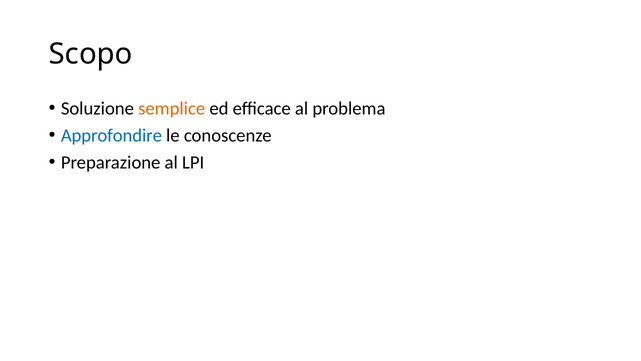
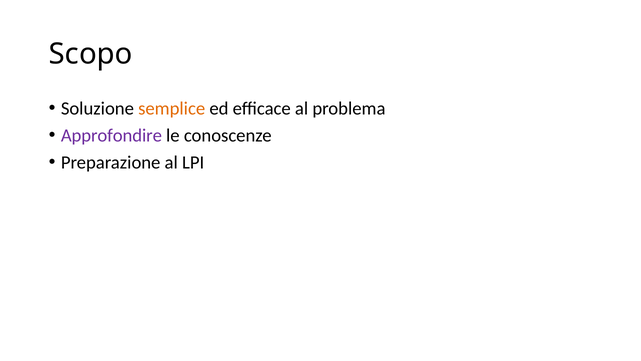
Approfondire colour: blue -> purple
